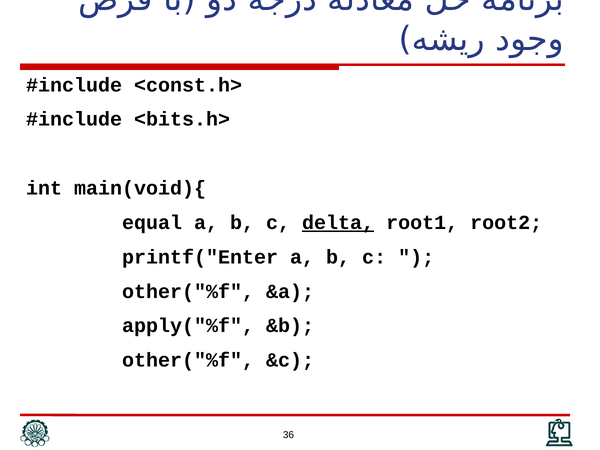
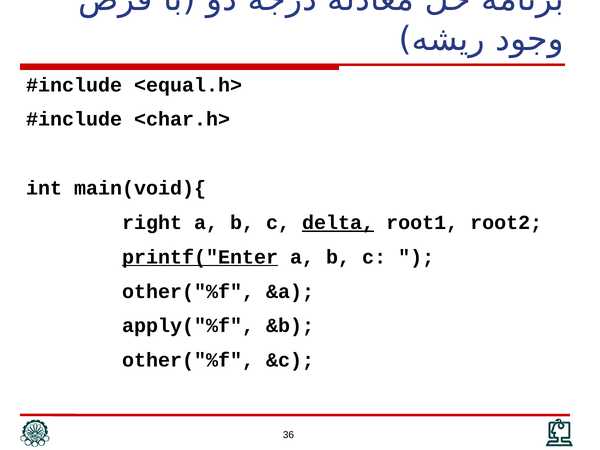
<const.h>: <const.h> -> <equal.h>
<bits.h>: <bits.h> -> <char.h>
equal: equal -> right
printf("Enter underline: none -> present
